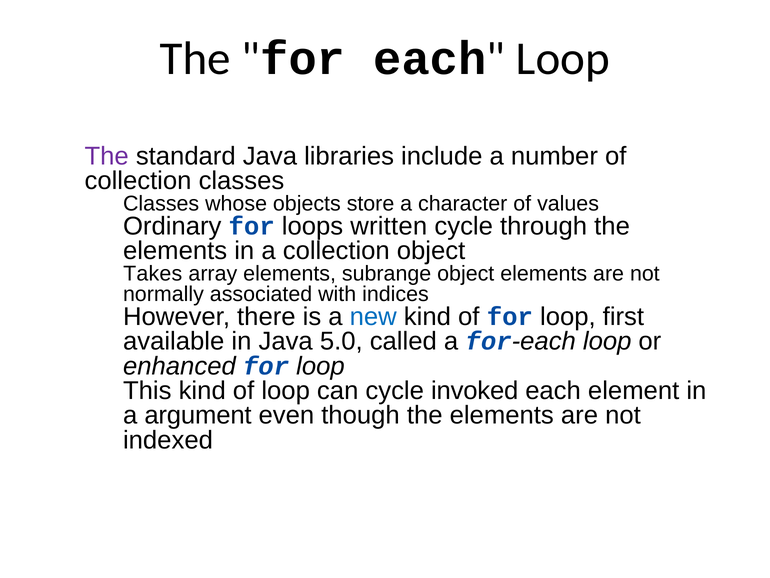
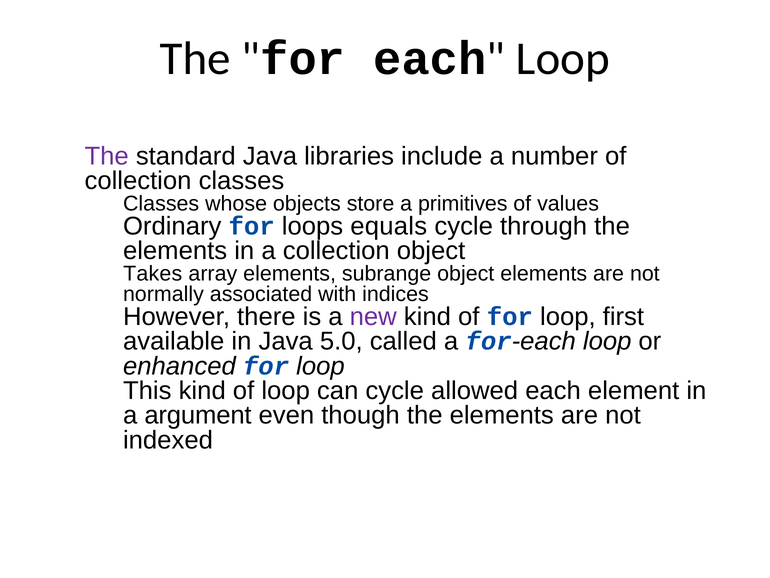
character: character -> primitives
written: written -> equals
new colour: blue -> purple
invoked: invoked -> allowed
